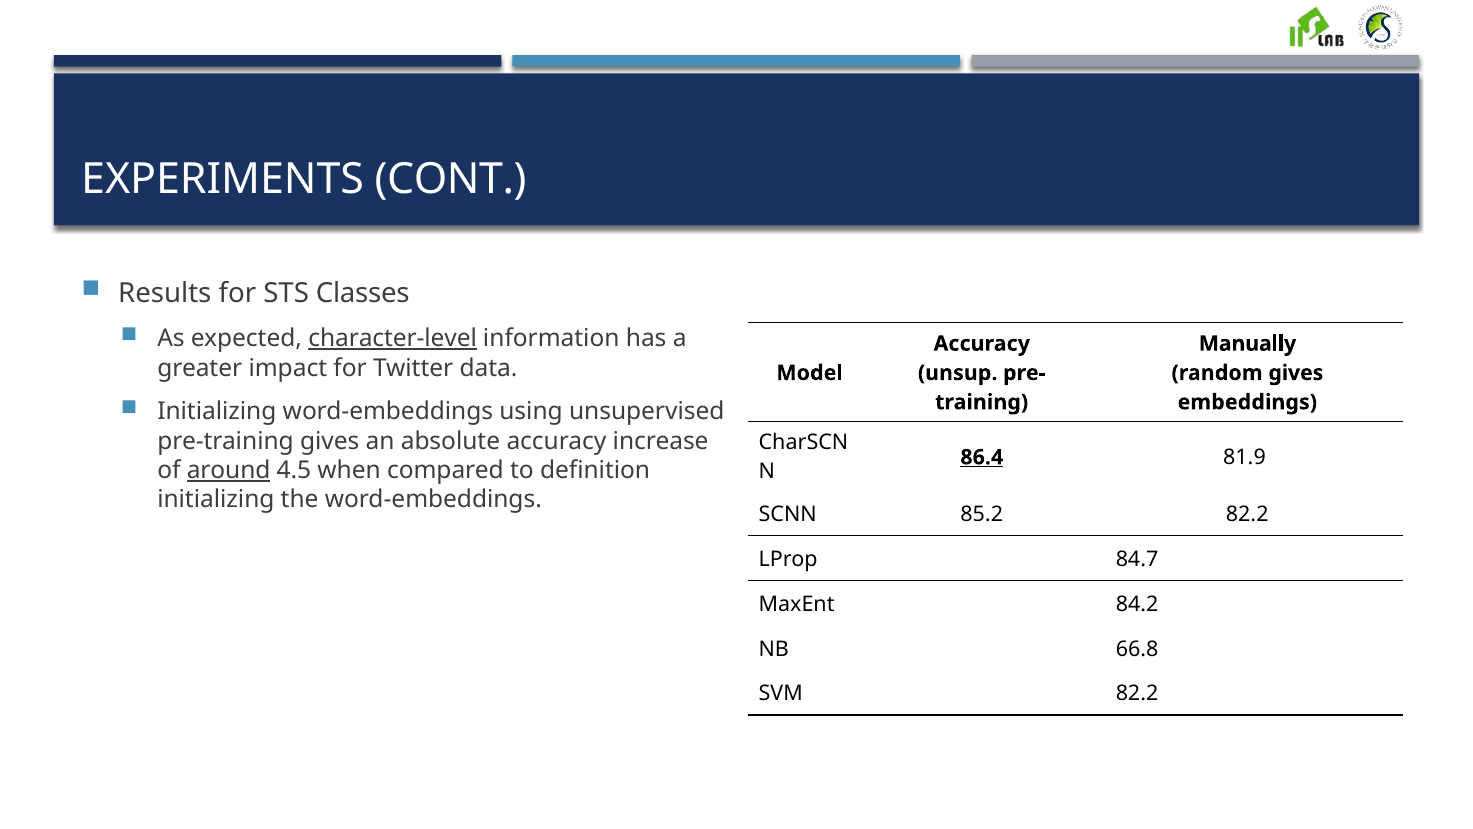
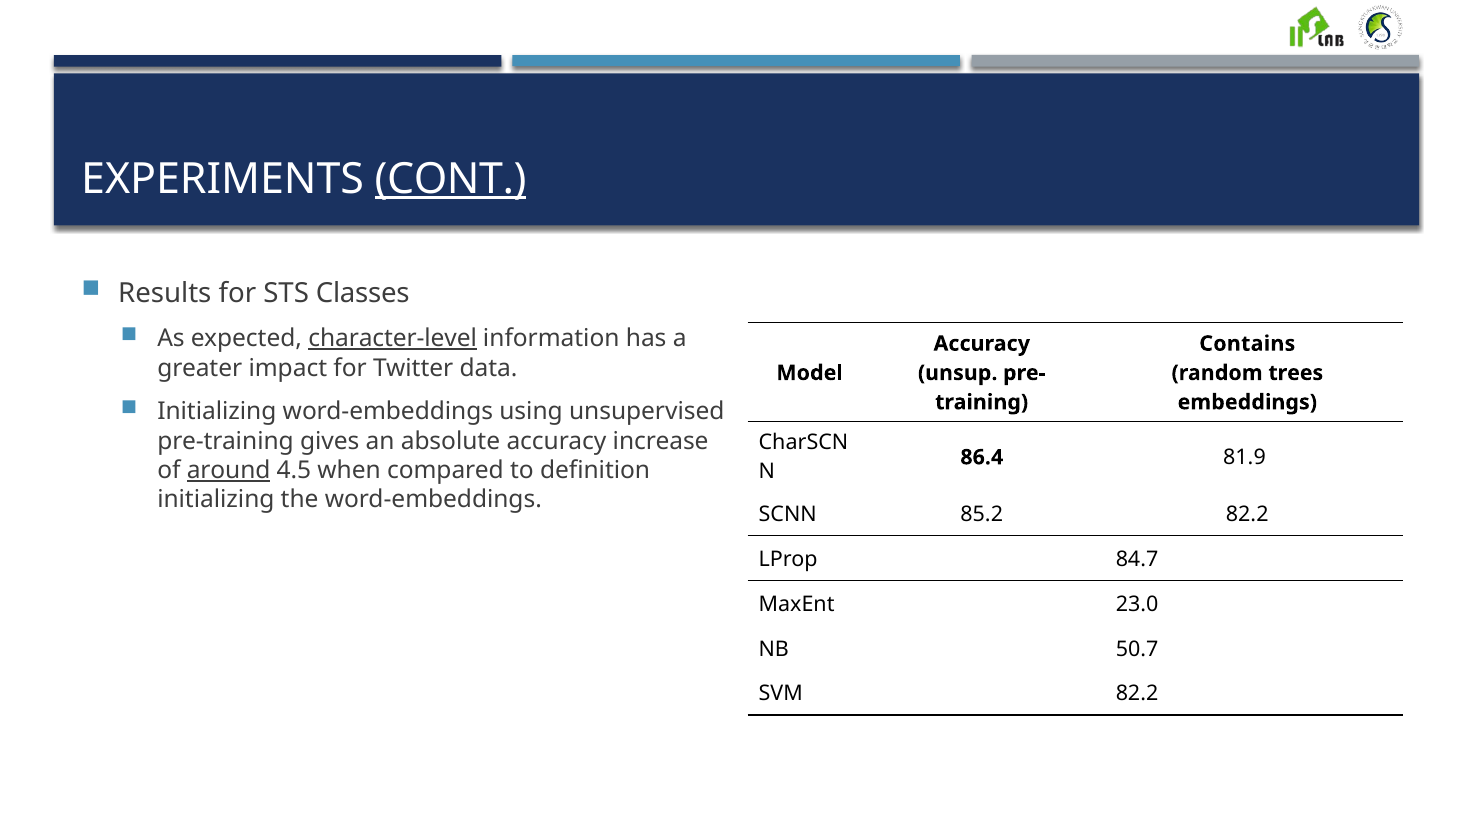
CONT underline: none -> present
Manually: Manually -> Contains
random gives: gives -> trees
86.4 underline: present -> none
84.2: 84.2 -> 23.0
66.8: 66.8 -> 50.7
